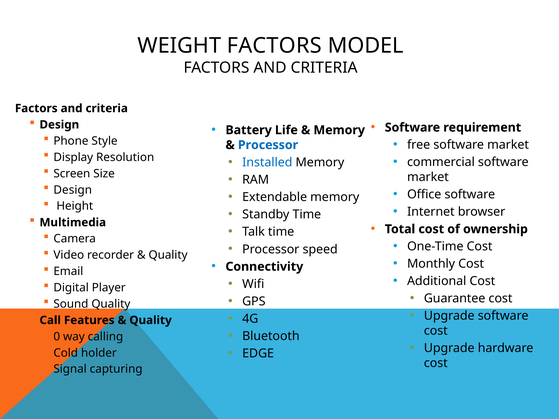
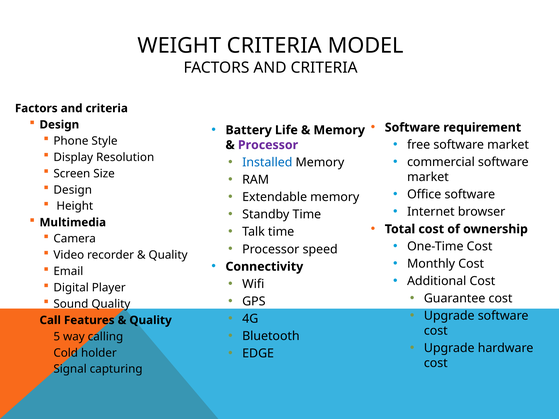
WEIGHT FACTORS: FACTORS -> CRITERIA
Processor at (268, 145) colour: blue -> purple
0: 0 -> 5
